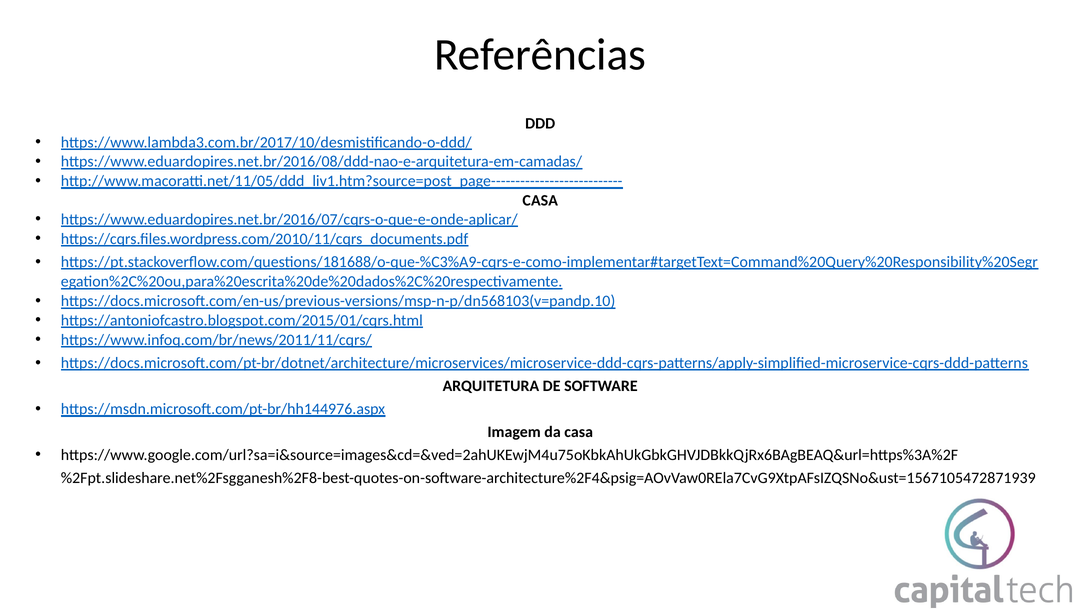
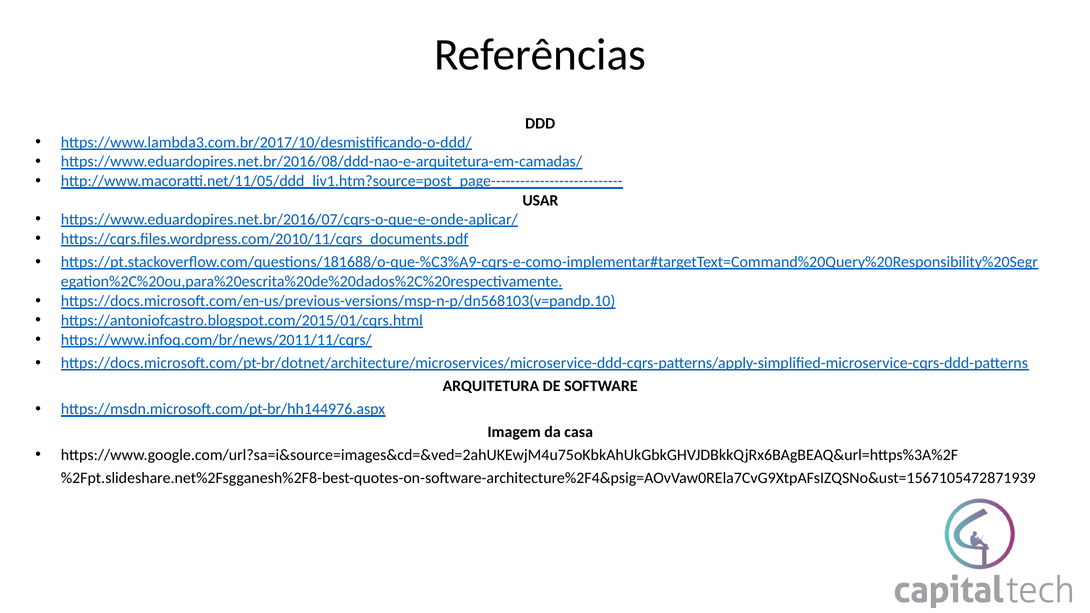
CASA at (540, 200): CASA -> USAR
